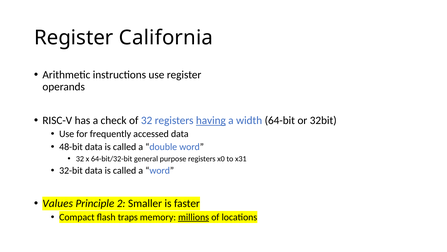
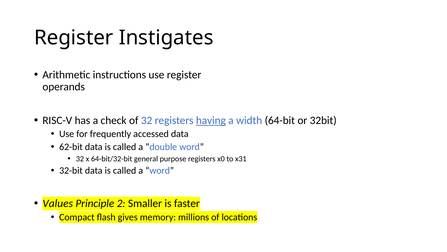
California: California -> Instigates
48-bit: 48-bit -> 62-bit
traps: traps -> gives
millions underline: present -> none
